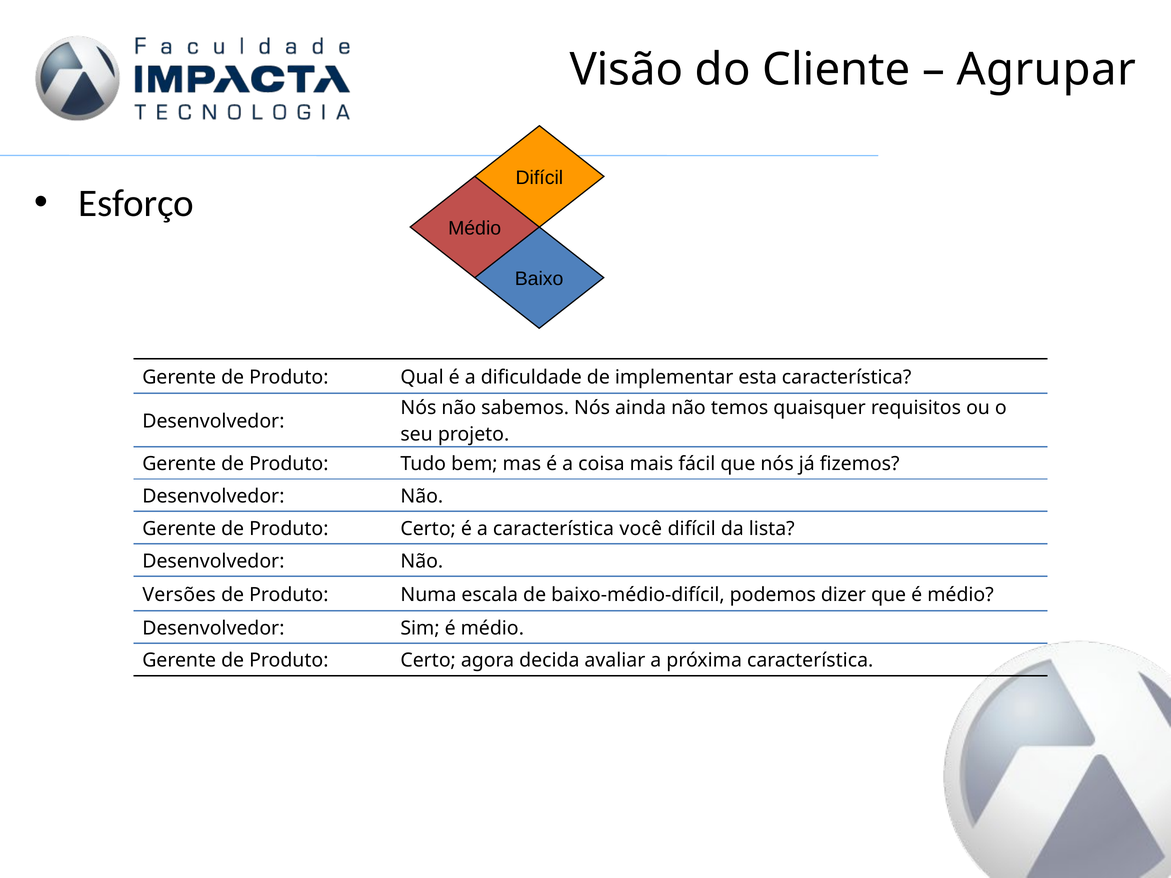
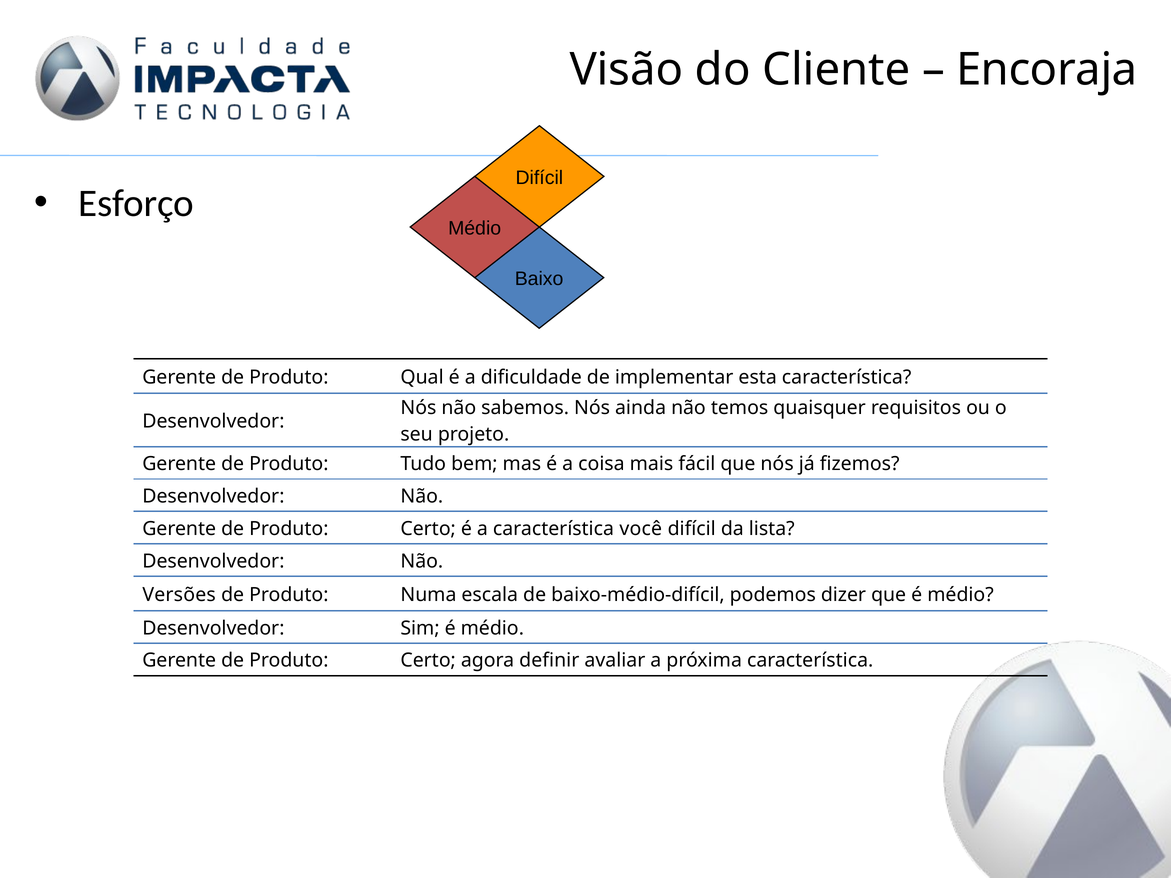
Agrupar: Agrupar -> Encoraja
decida: decida -> definir
